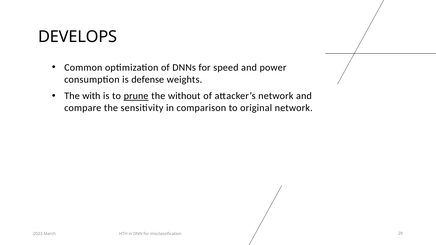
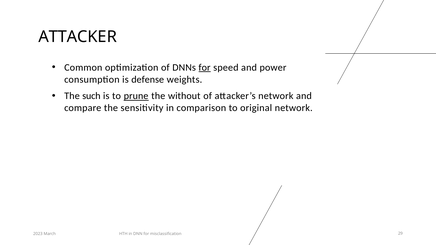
DEVELOPS: DEVELOPS -> ATTACKER
for at (205, 68) underline: none -> present
with: with -> such
